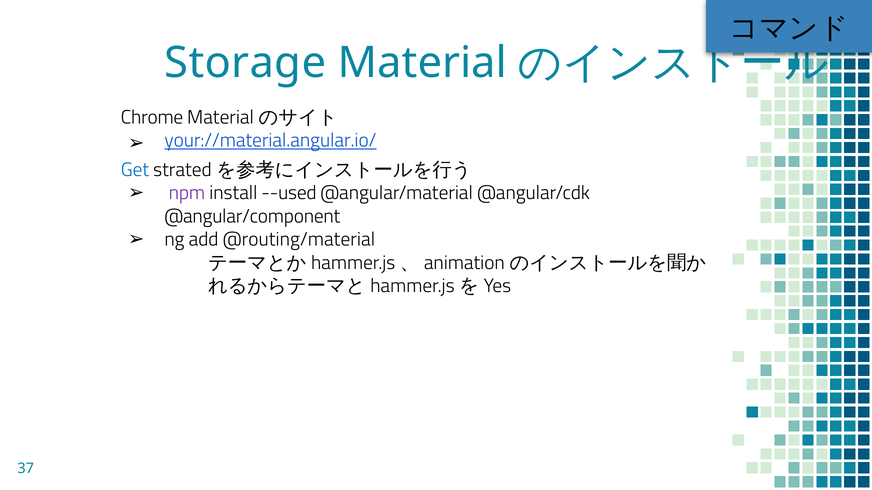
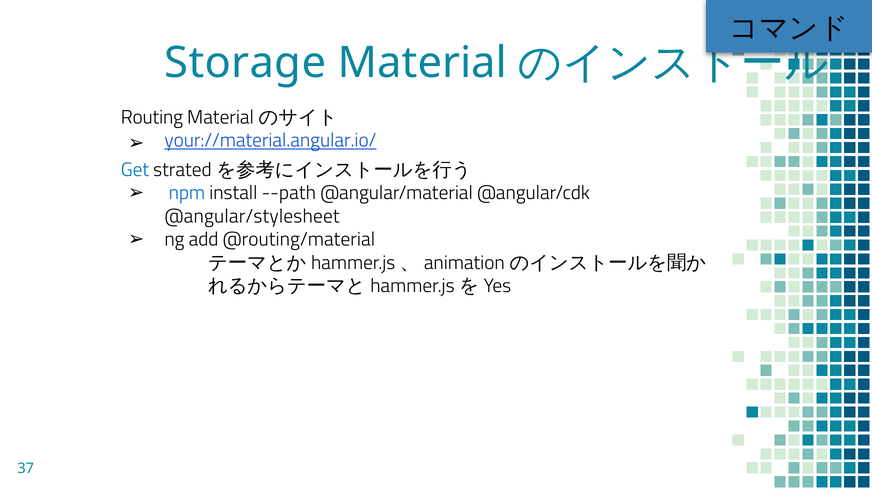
Chrome: Chrome -> Routing
npm colour: purple -> blue
--used: --used -> --path
@angular/component: @angular/component -> @angular/stylesheet
